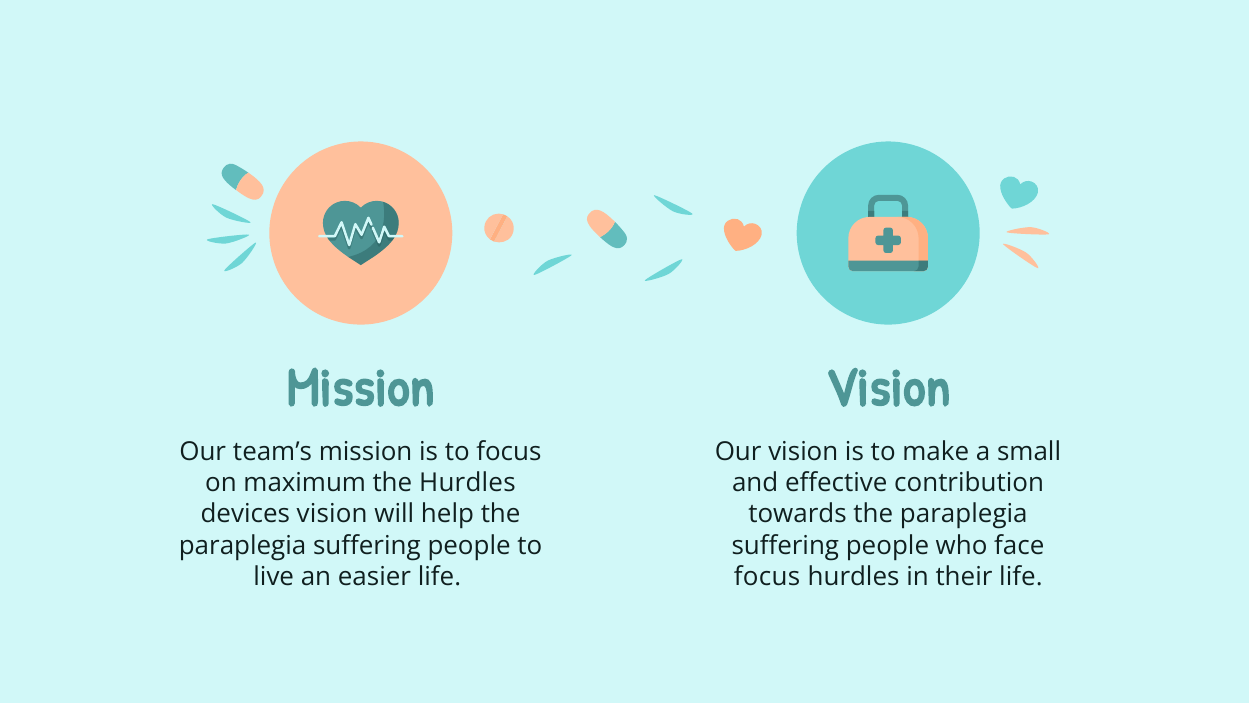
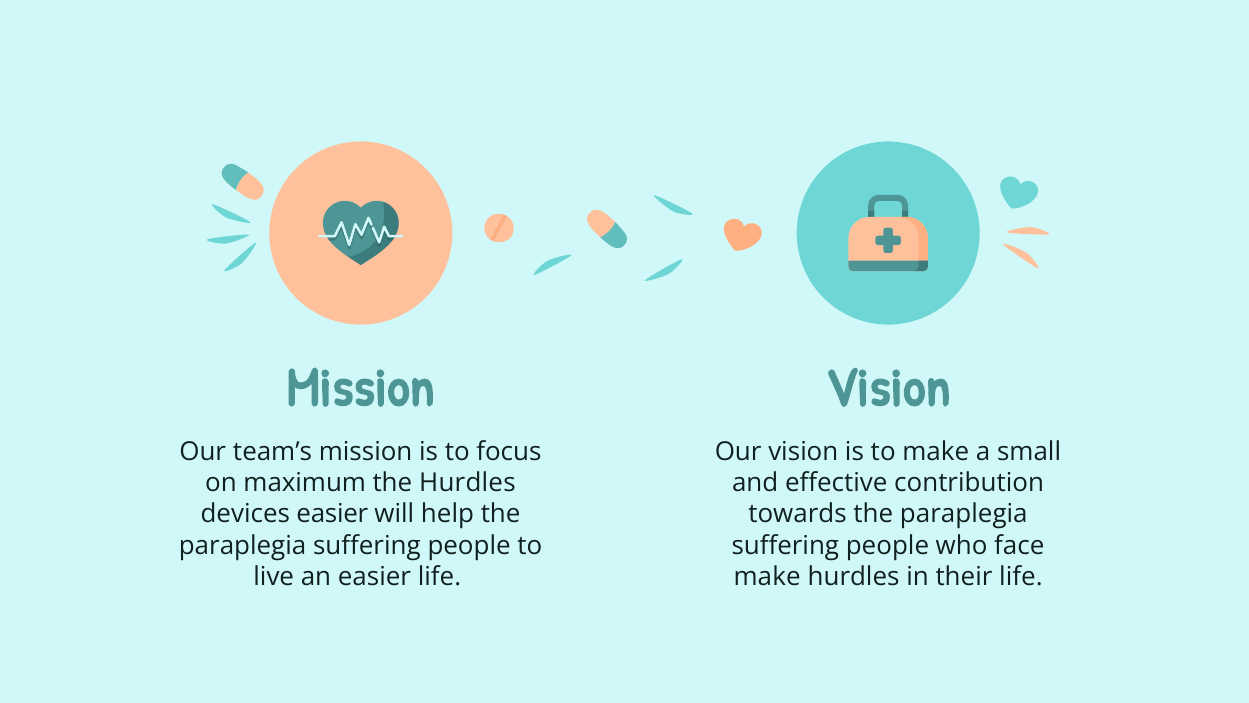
devices vision: vision -> easier
focus at (767, 576): focus -> make
